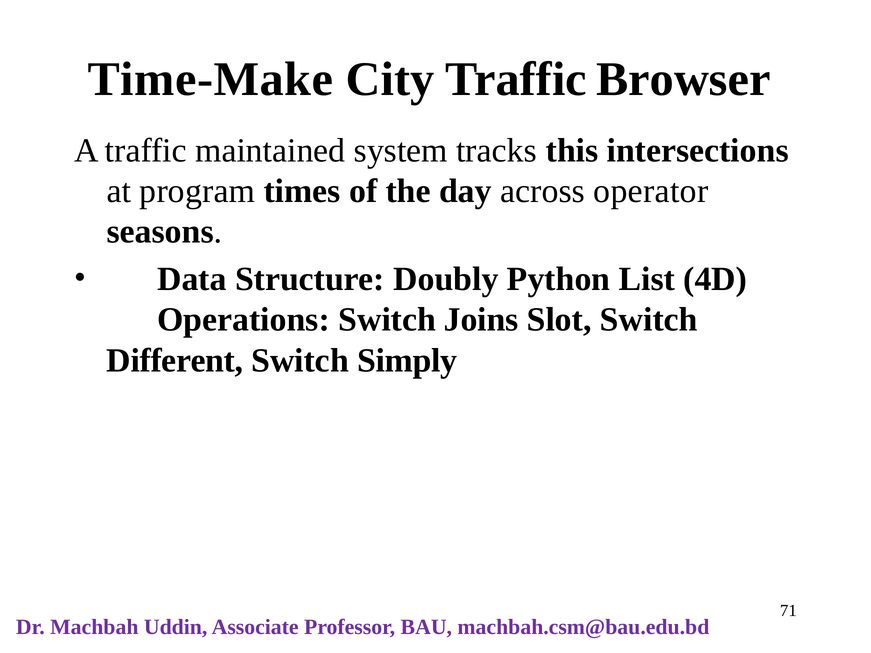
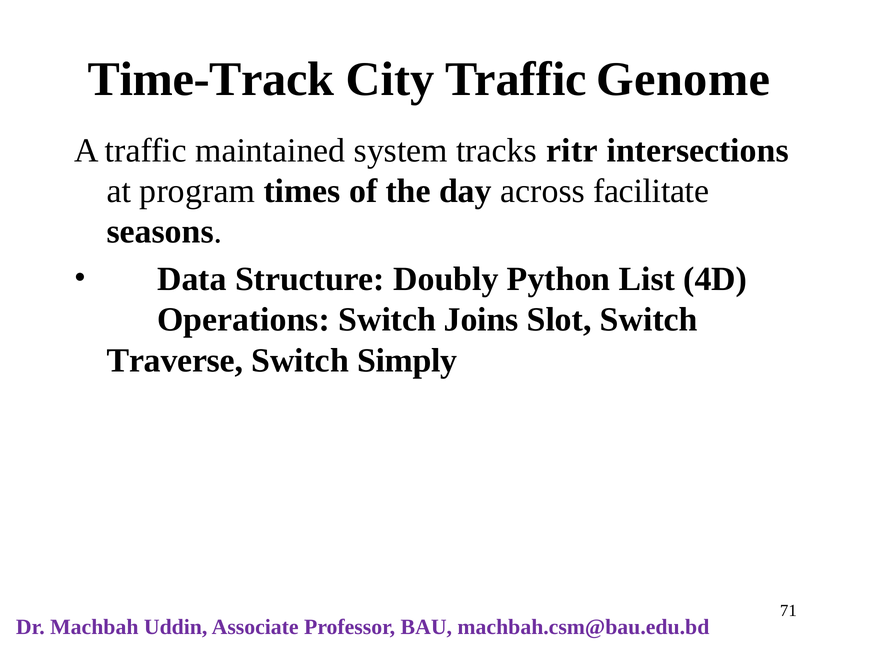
Time-Make: Time-Make -> Time-Track
Browser: Browser -> Genome
this: this -> ritr
operator: operator -> facilitate
Different: Different -> Traverse
